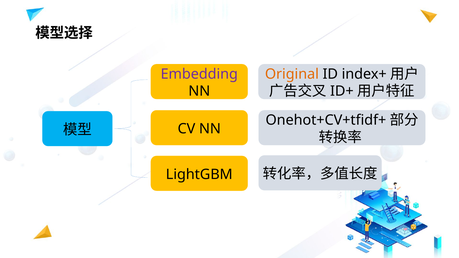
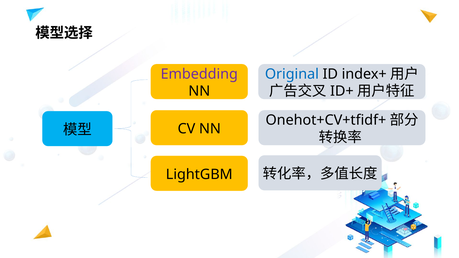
Original colour: orange -> blue
